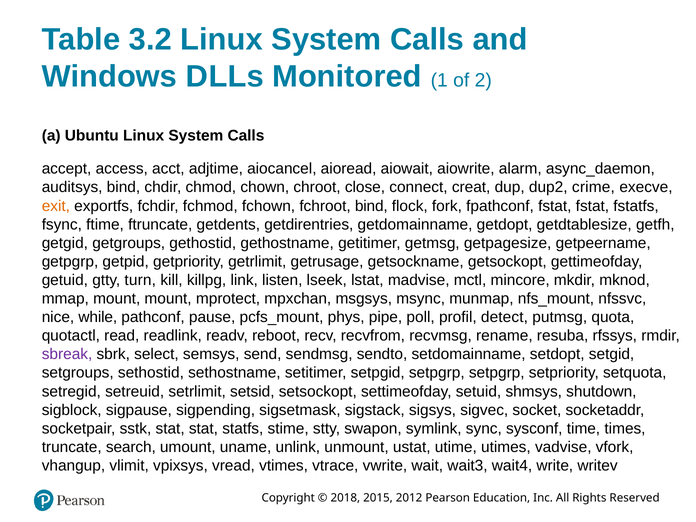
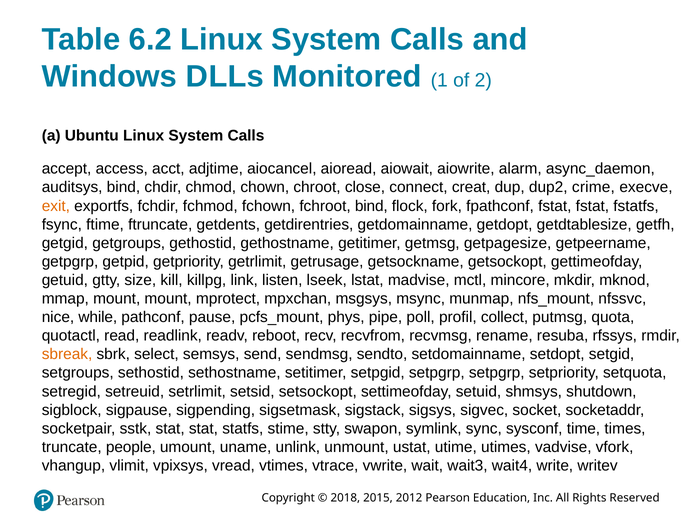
3.2: 3.2 -> 6.2
turn: turn -> size
detect: detect -> collect
sbreak colour: purple -> orange
search: search -> people
